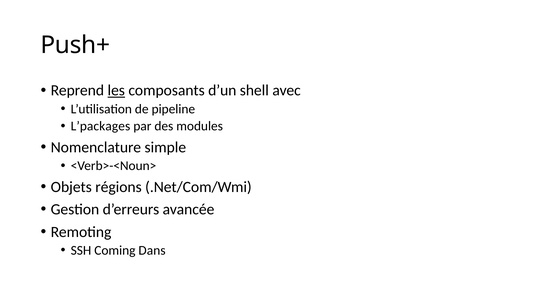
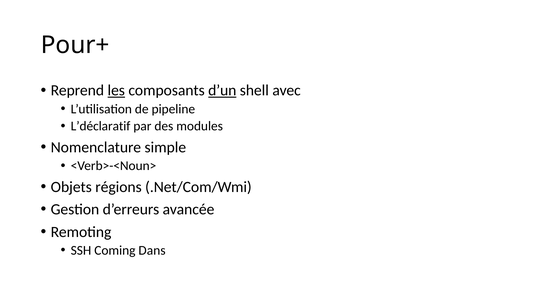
Push+: Push+ -> Pour+
d’un underline: none -> present
L’packages: L’packages -> L’déclaratif
